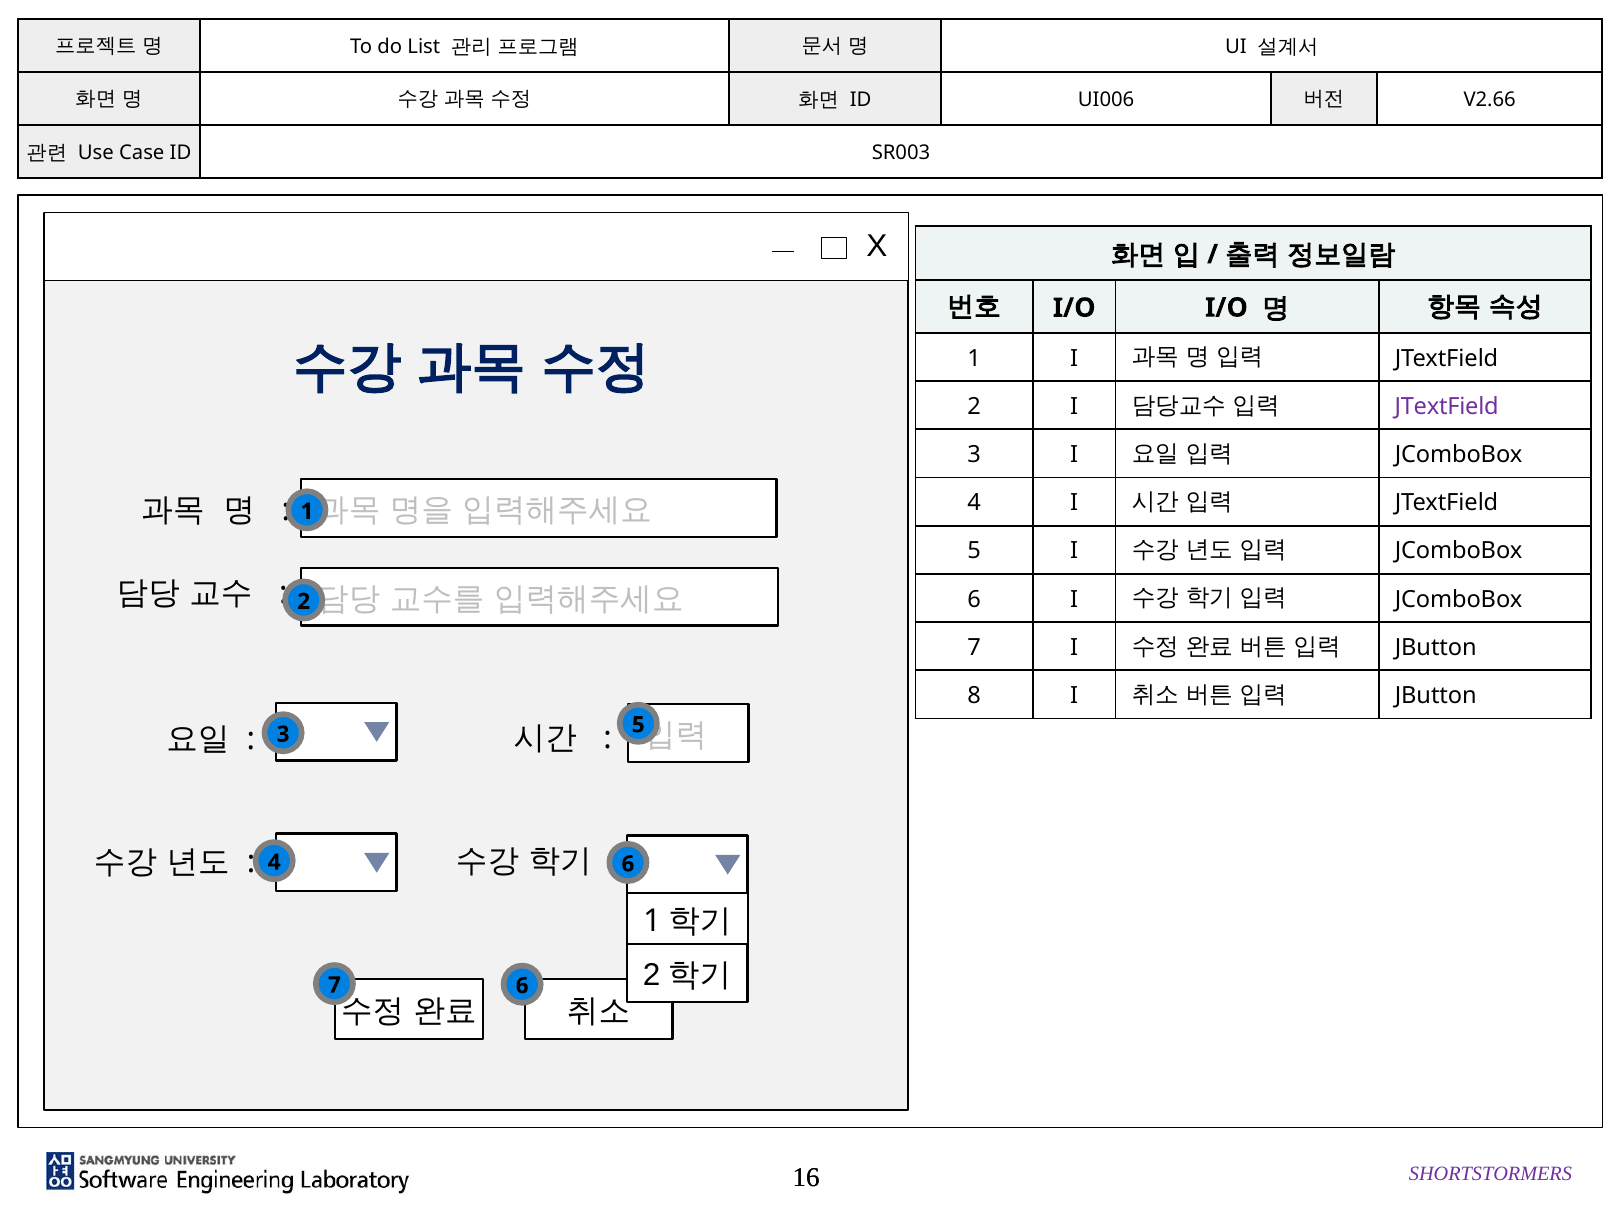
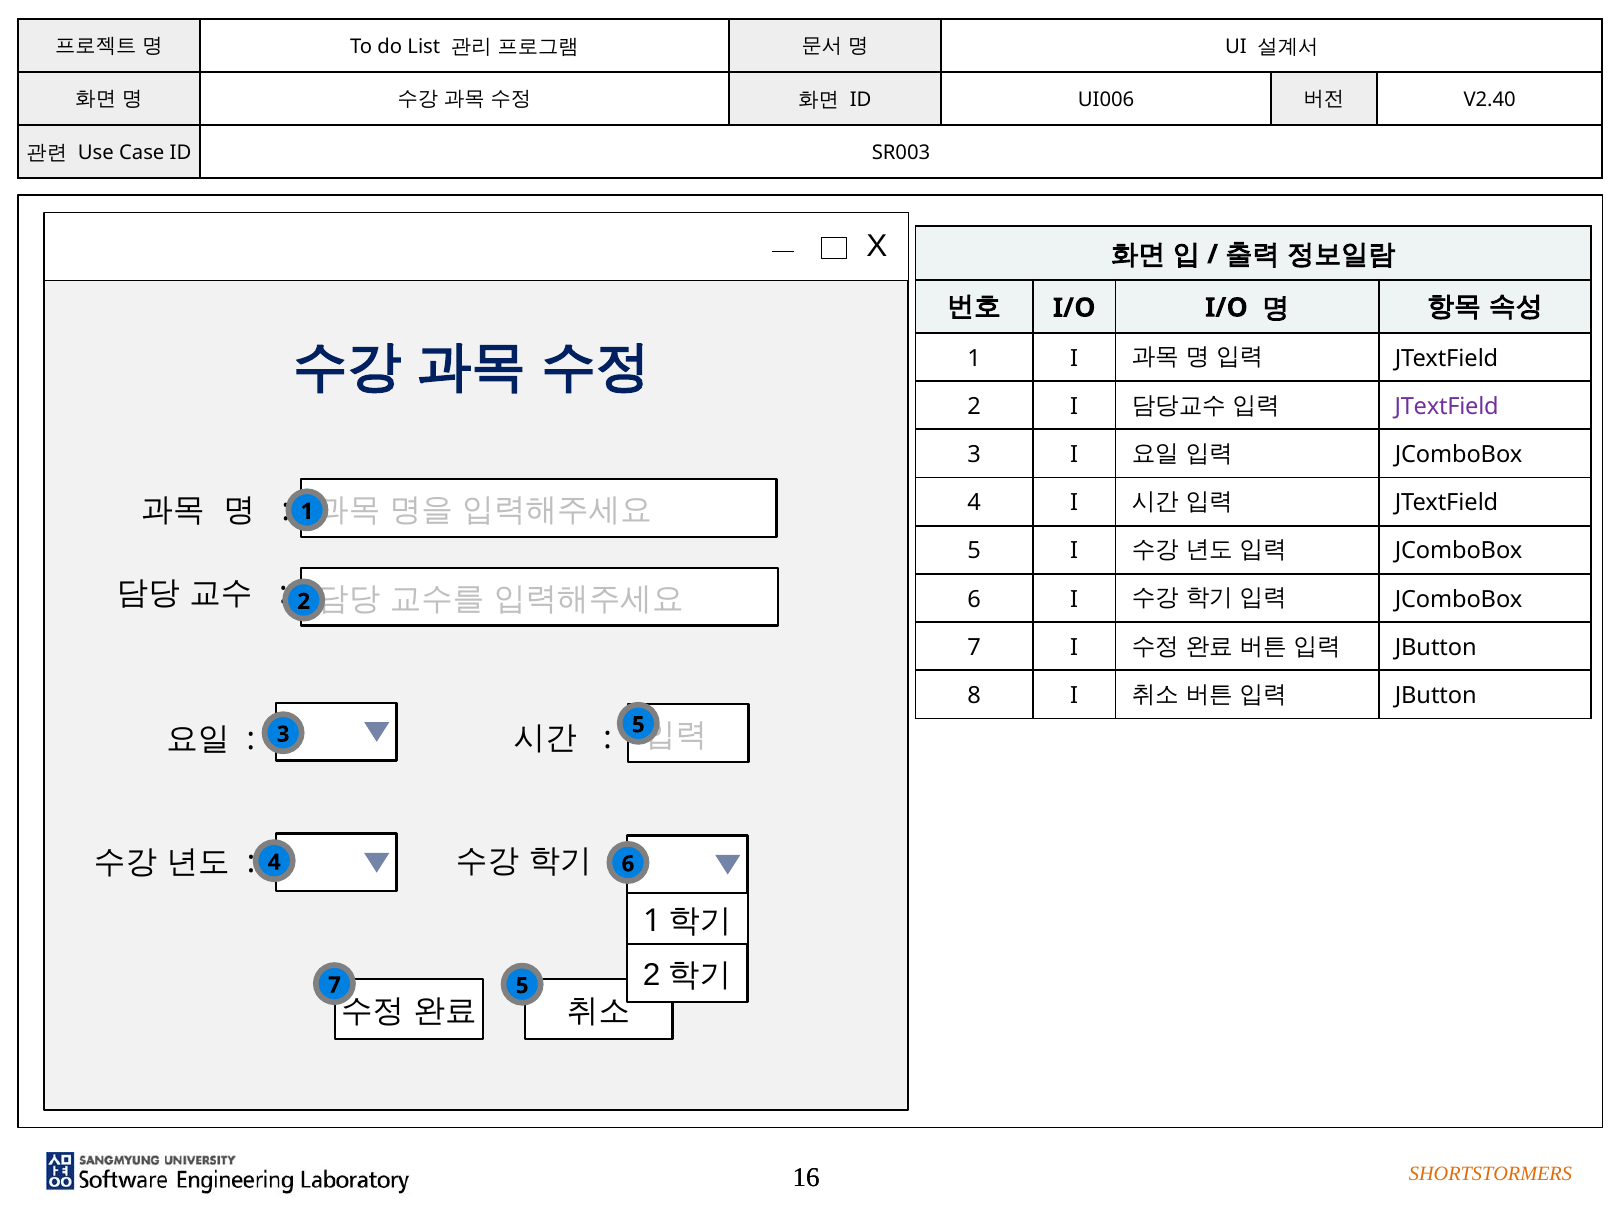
V2.66: V2.66 -> V2.40
7 6: 6 -> 5
SHORTSTORMERS colour: purple -> orange
